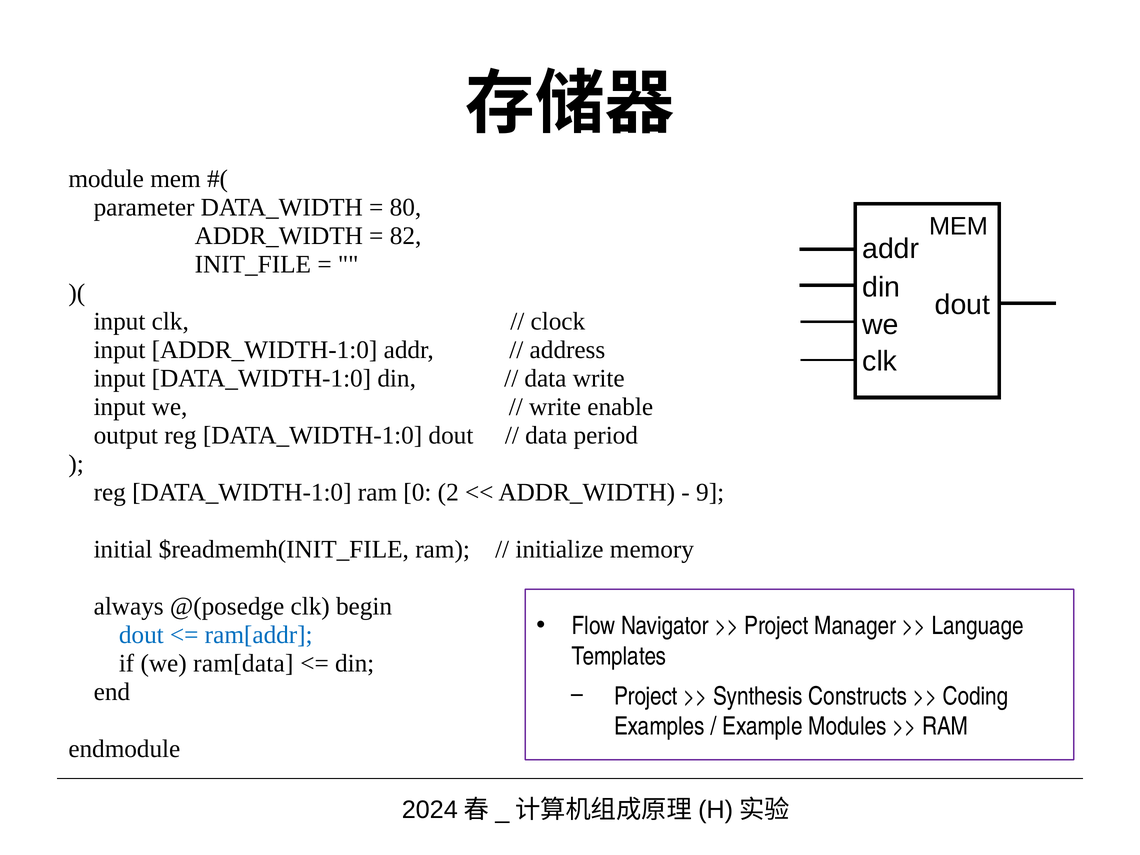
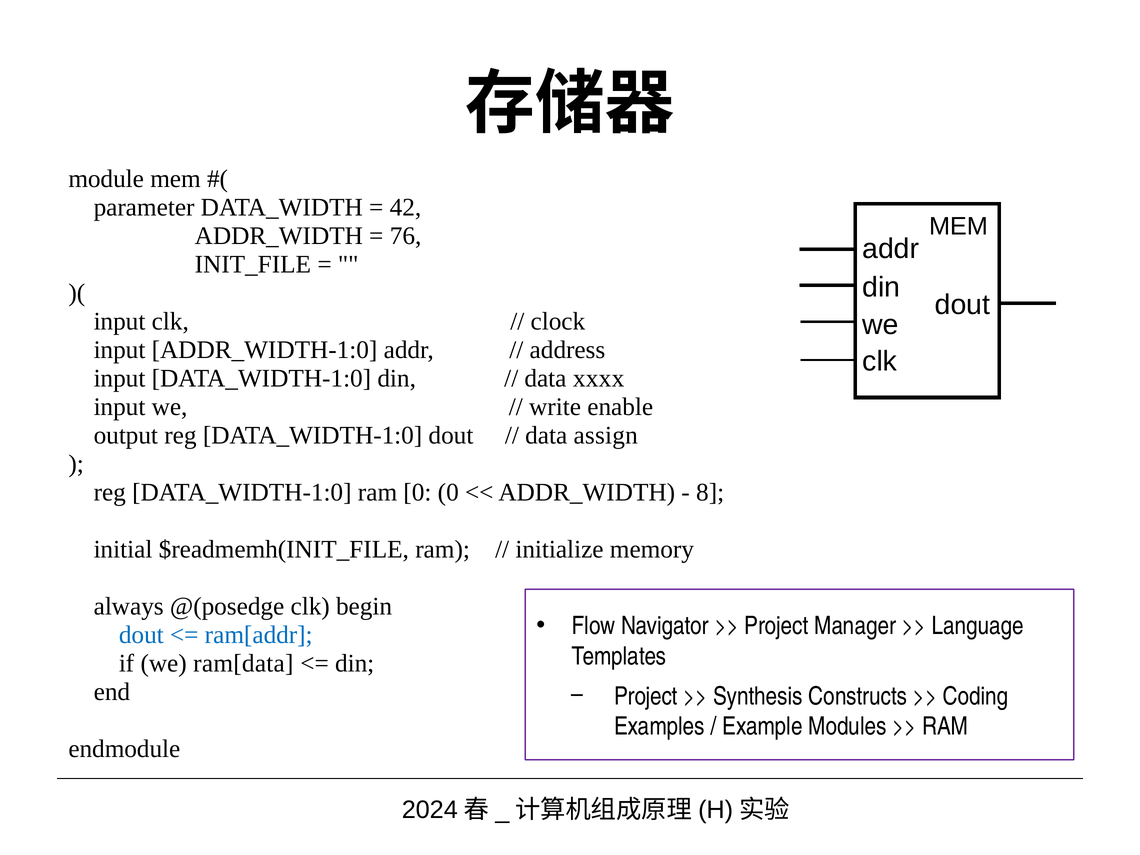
80: 80 -> 42
82: 82 -> 76
data write: write -> xxxx
period: period -> assign
0 2: 2 -> 0
9: 9 -> 8
